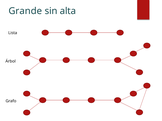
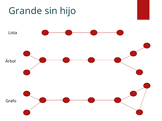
alta: alta -> hijo
